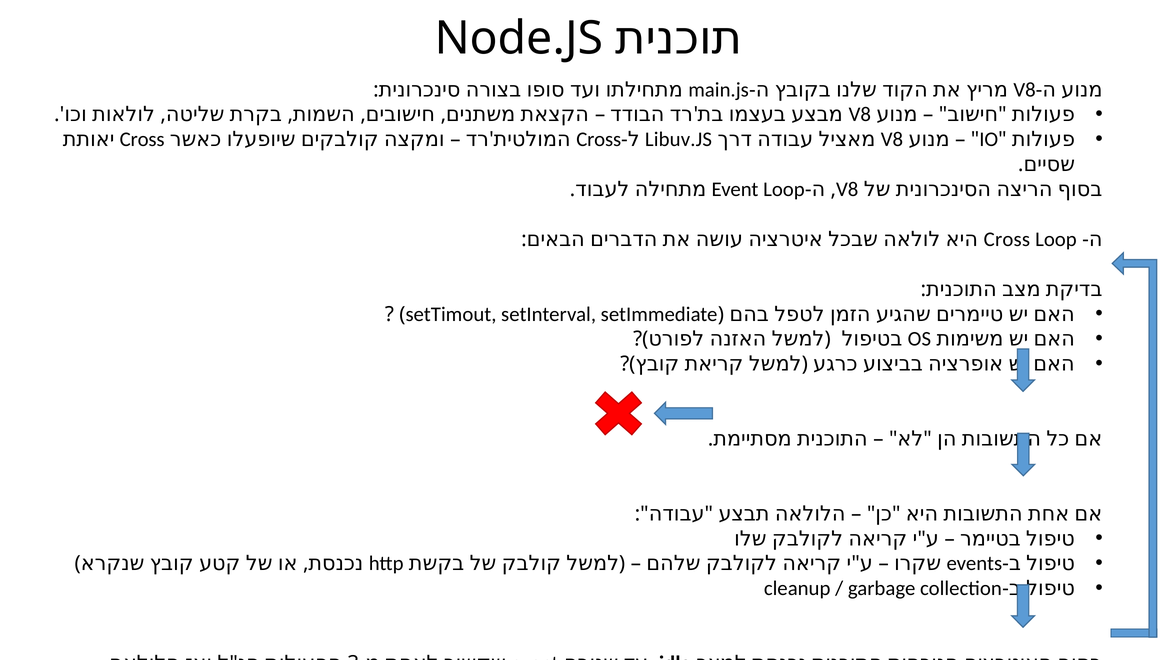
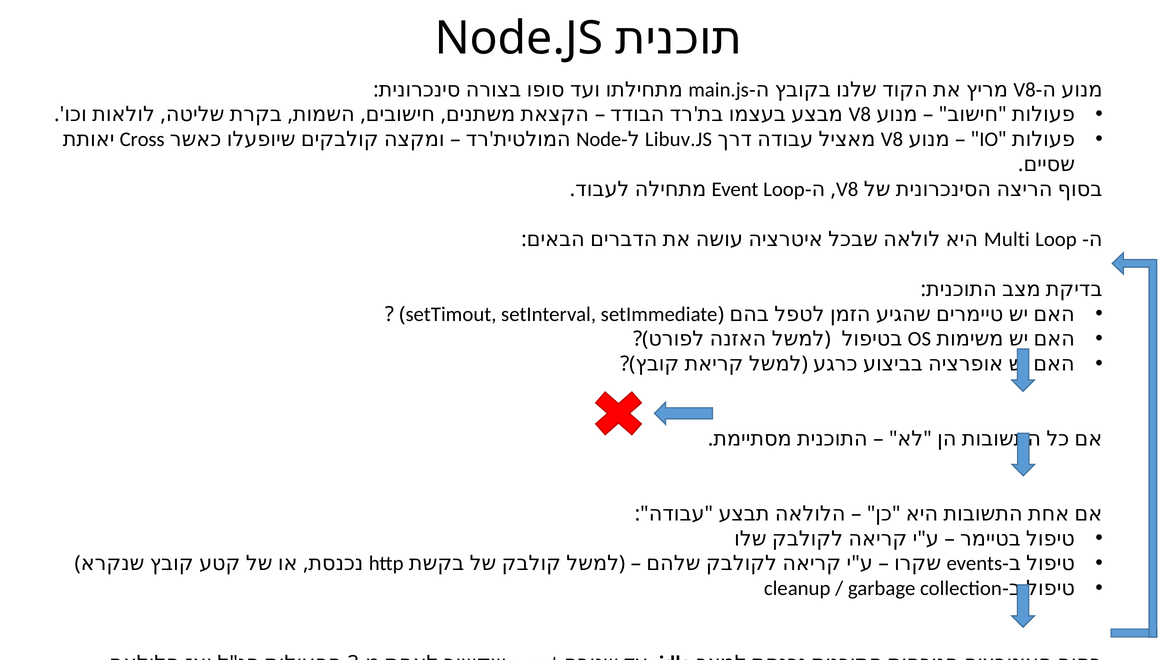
Cross at (599, 140): Cross -> Node
Cross at (1007, 239): Cross -> Multi
